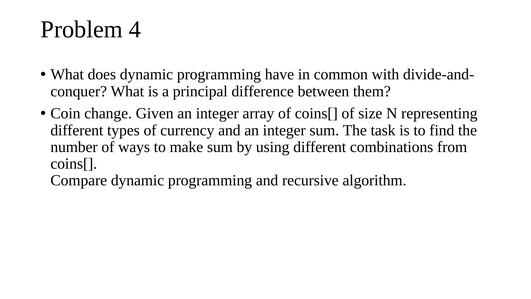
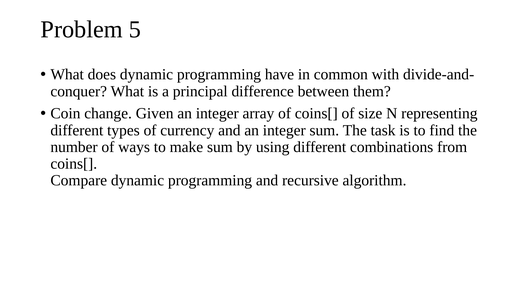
4: 4 -> 5
